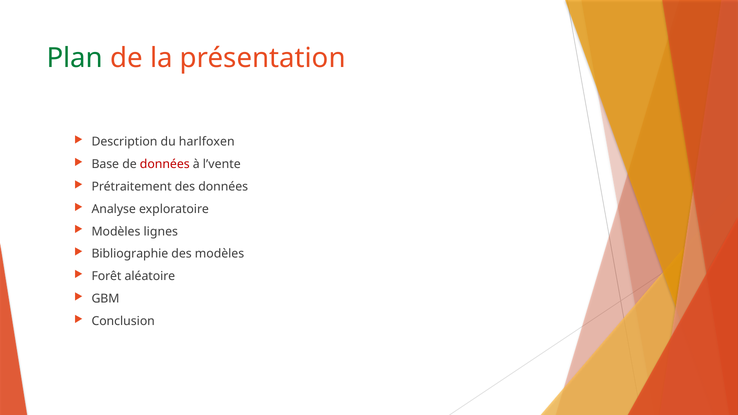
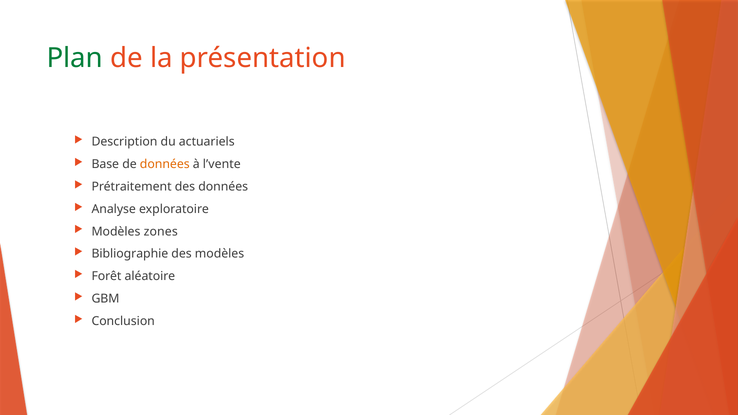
harlfoxen: harlfoxen -> actuariels
données at (165, 164) colour: red -> orange
lignes: lignes -> zones
